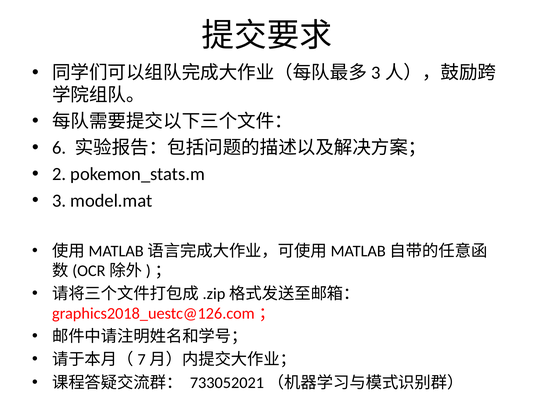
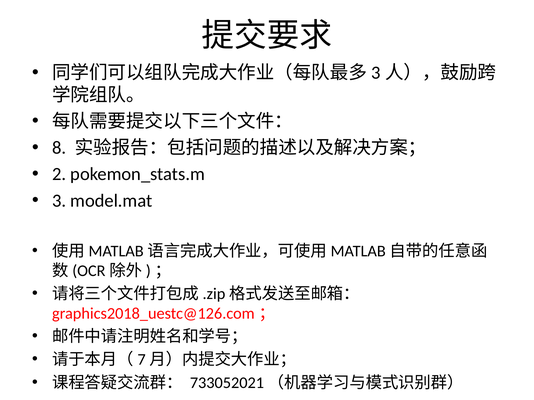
6: 6 -> 8
